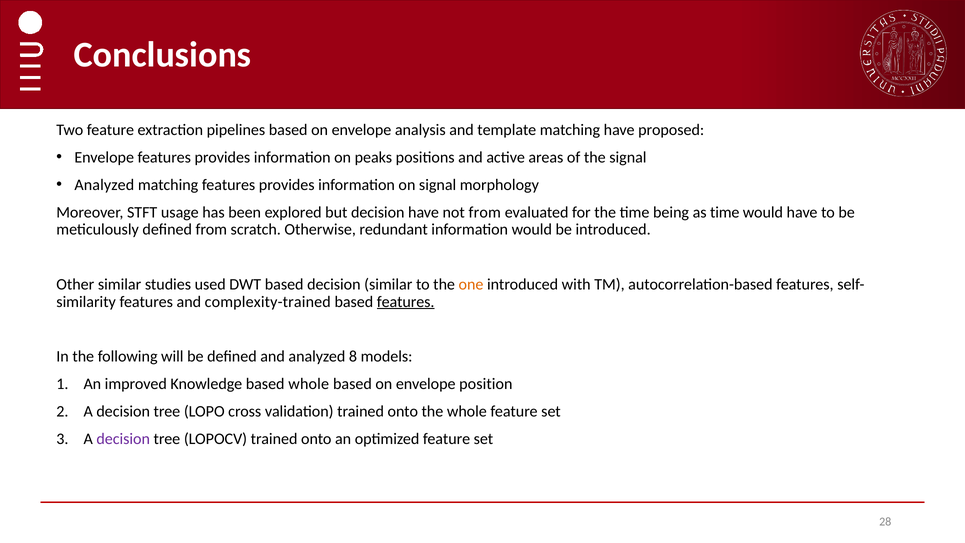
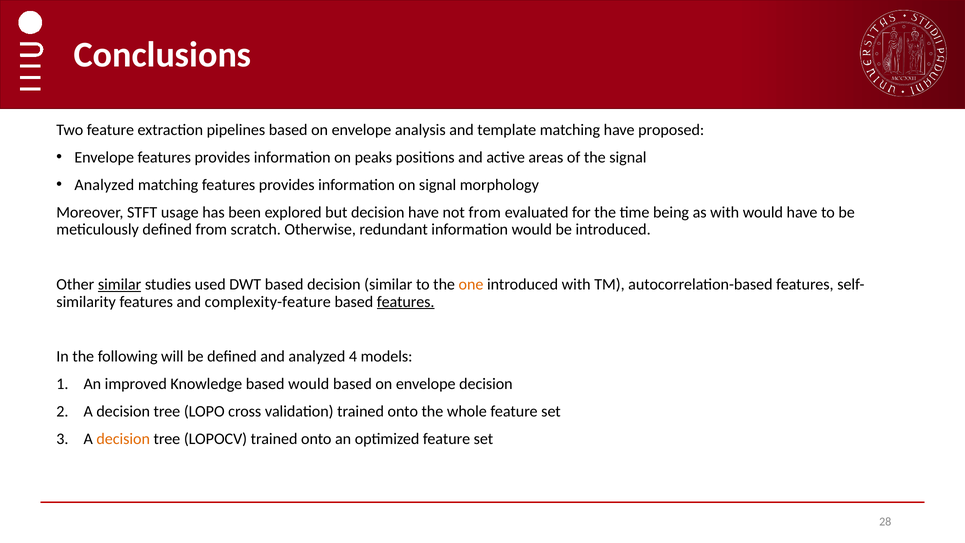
as time: time -> with
similar at (120, 284) underline: none -> present
complexity-trained: complexity-trained -> complexity-feature
8: 8 -> 4
based whole: whole -> would
envelope position: position -> decision
decision at (123, 439) colour: purple -> orange
